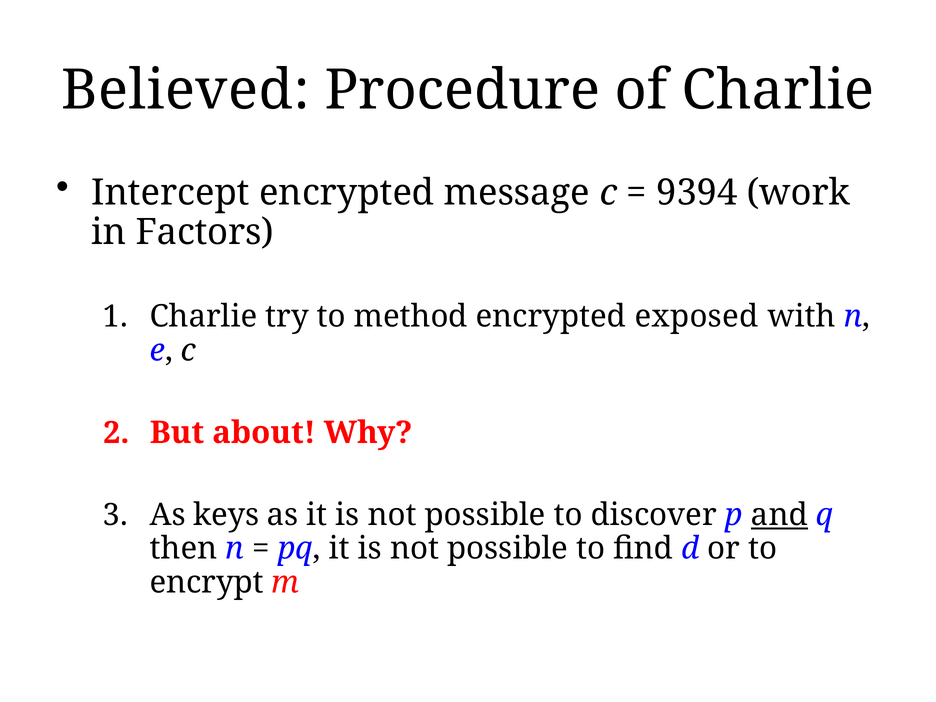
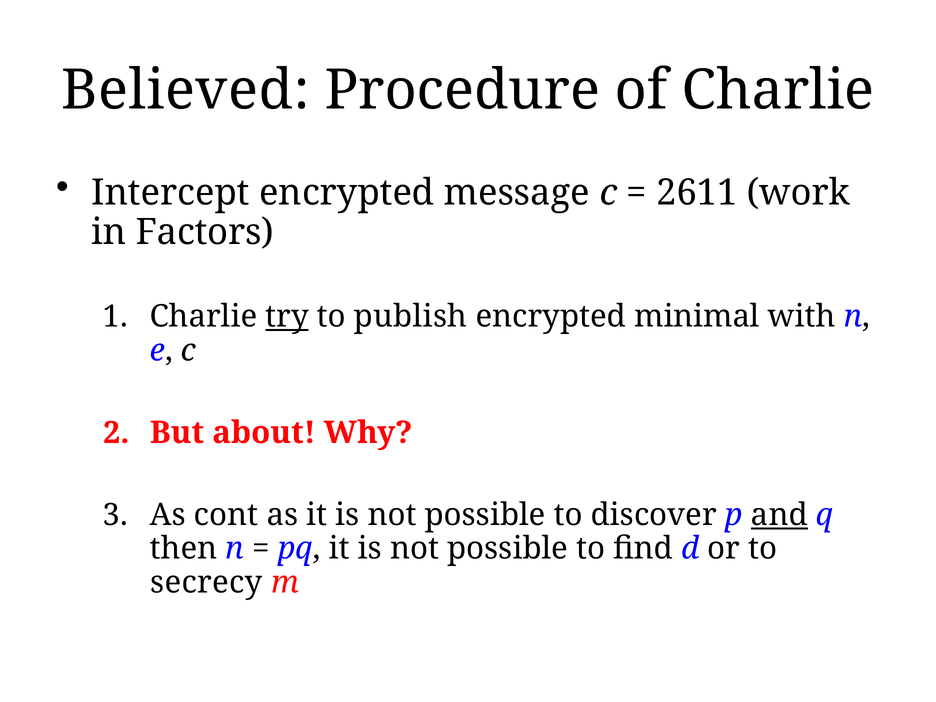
9394: 9394 -> 2611
try underline: none -> present
method: method -> publish
exposed: exposed -> minimal
keys: keys -> cont
encrypt: encrypt -> secrecy
